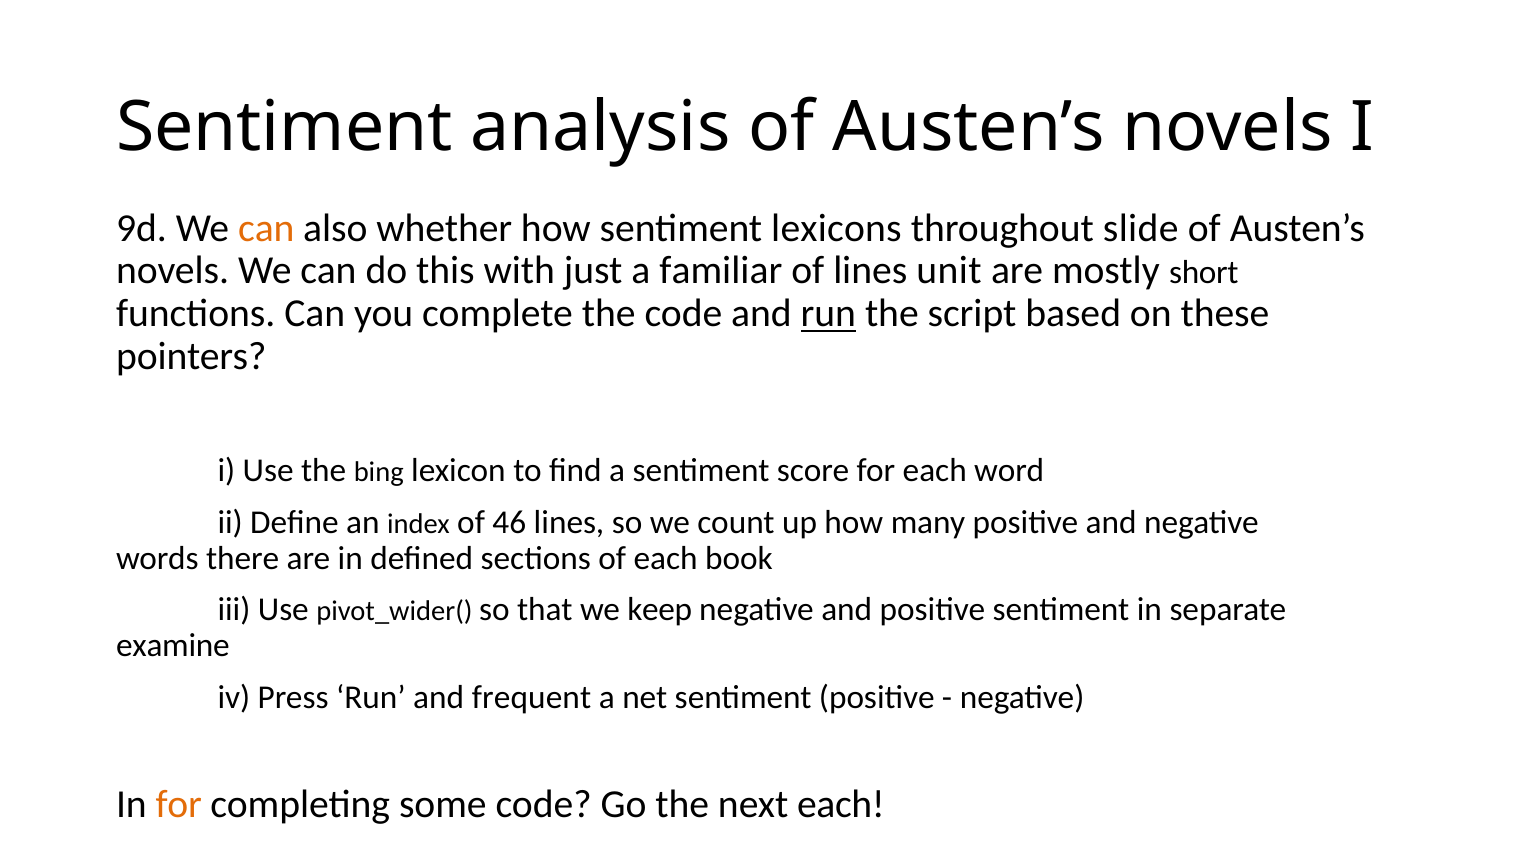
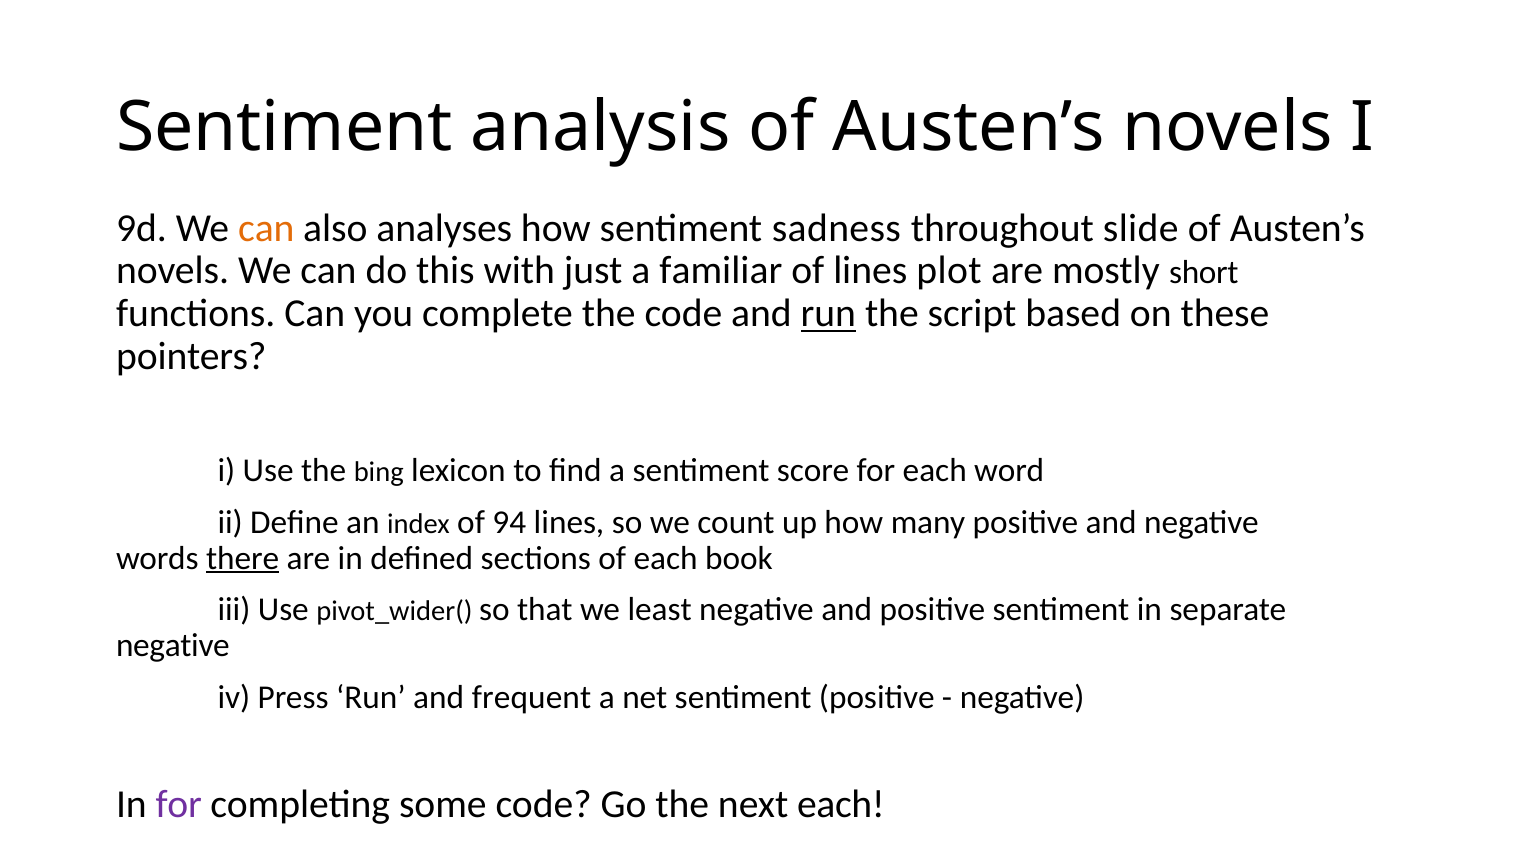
whether: whether -> analyses
lexicons: lexicons -> sadness
unit: unit -> plot
46: 46 -> 94
there underline: none -> present
keep: keep -> least
examine at (173, 646): examine -> negative
for at (179, 805) colour: orange -> purple
